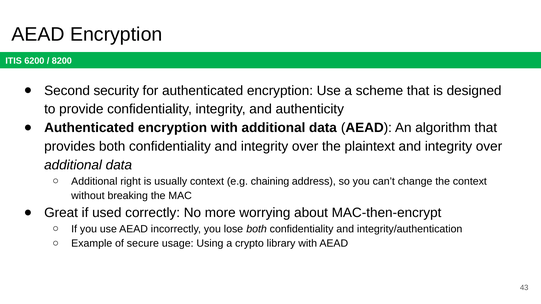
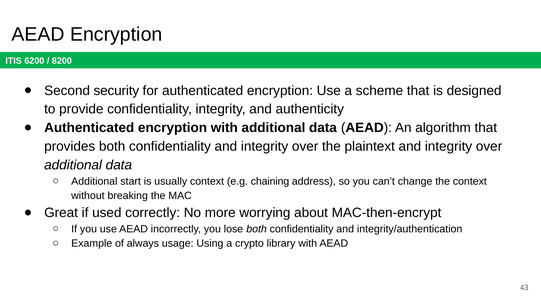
right: right -> start
secure: secure -> always
